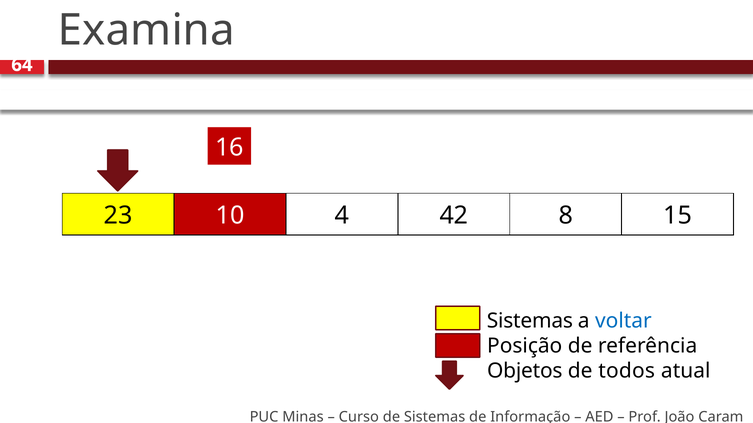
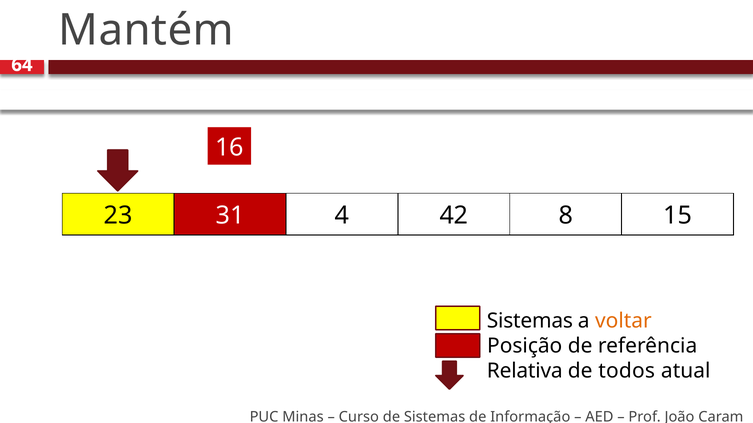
Examina: Examina -> Mantém
10: 10 -> 31
voltar colour: blue -> orange
Objetos: Objetos -> Relativa
